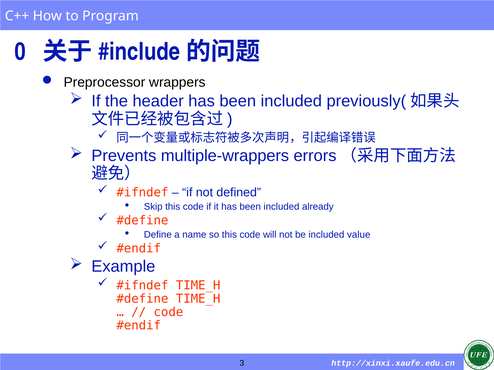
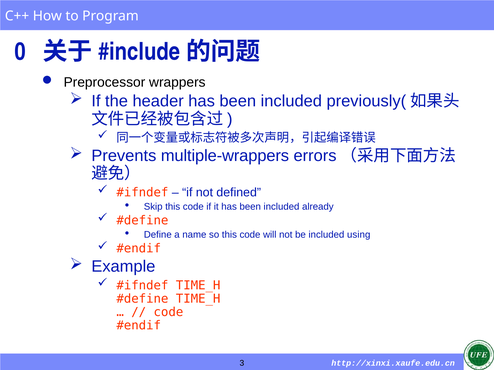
value: value -> using
